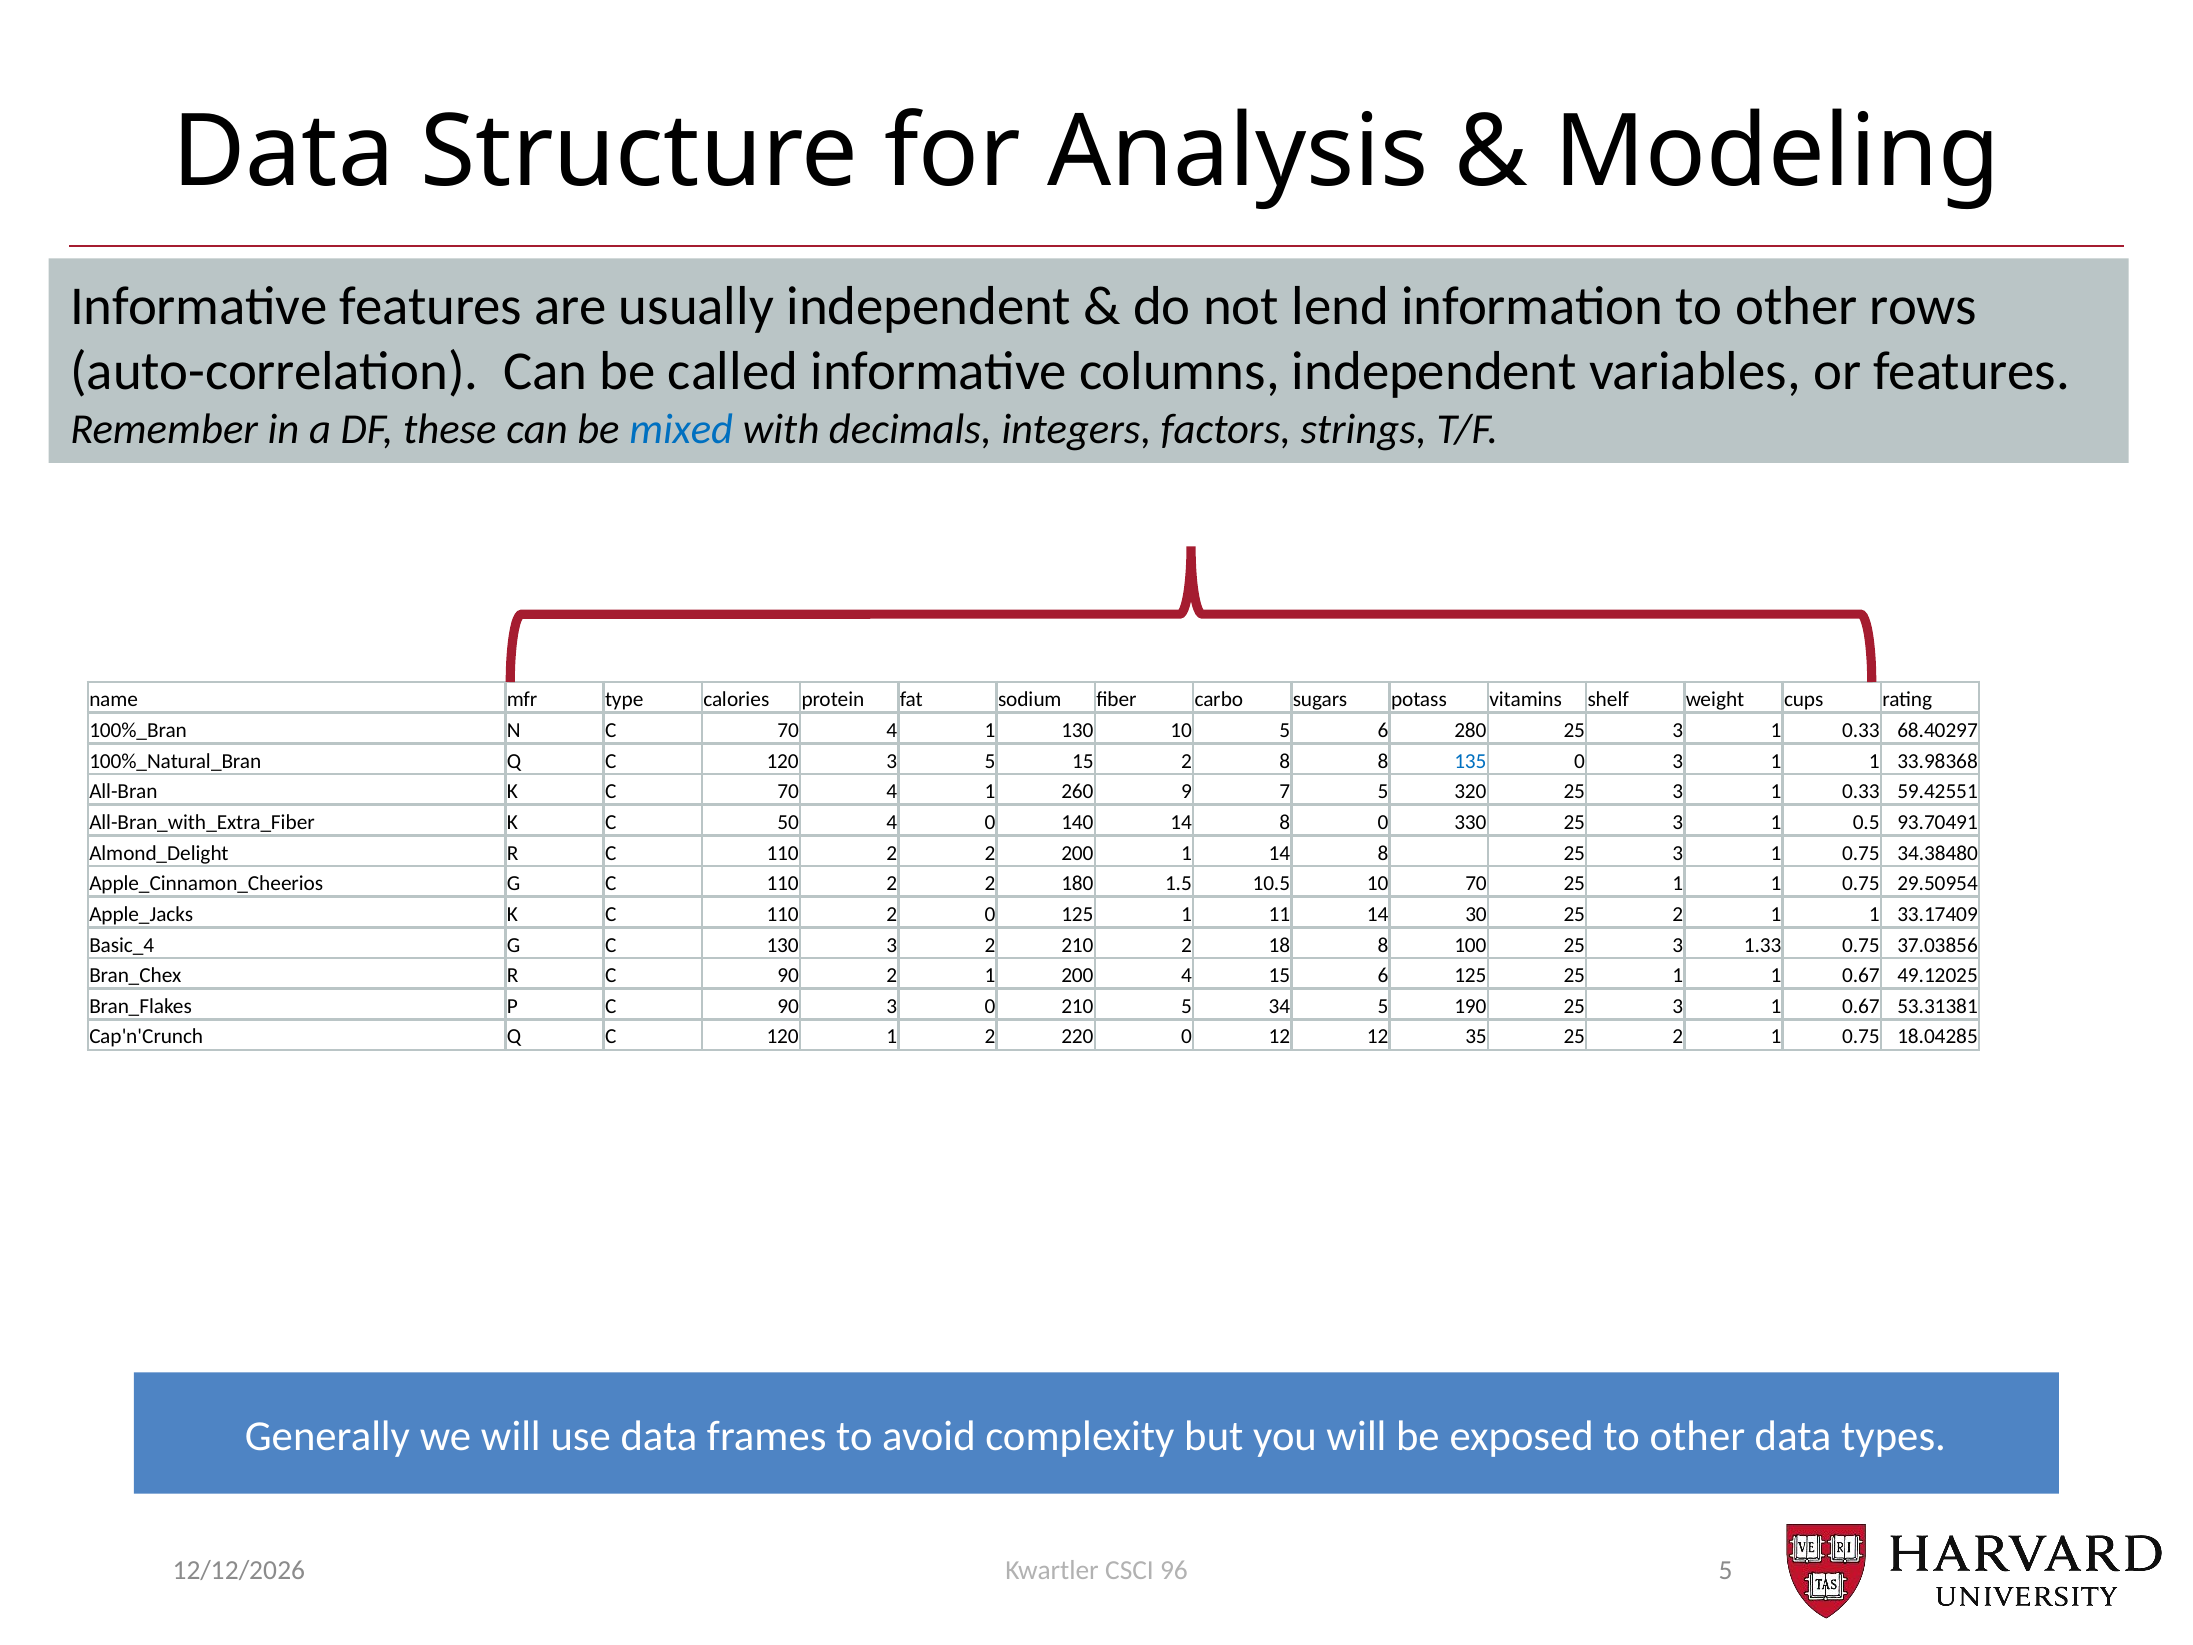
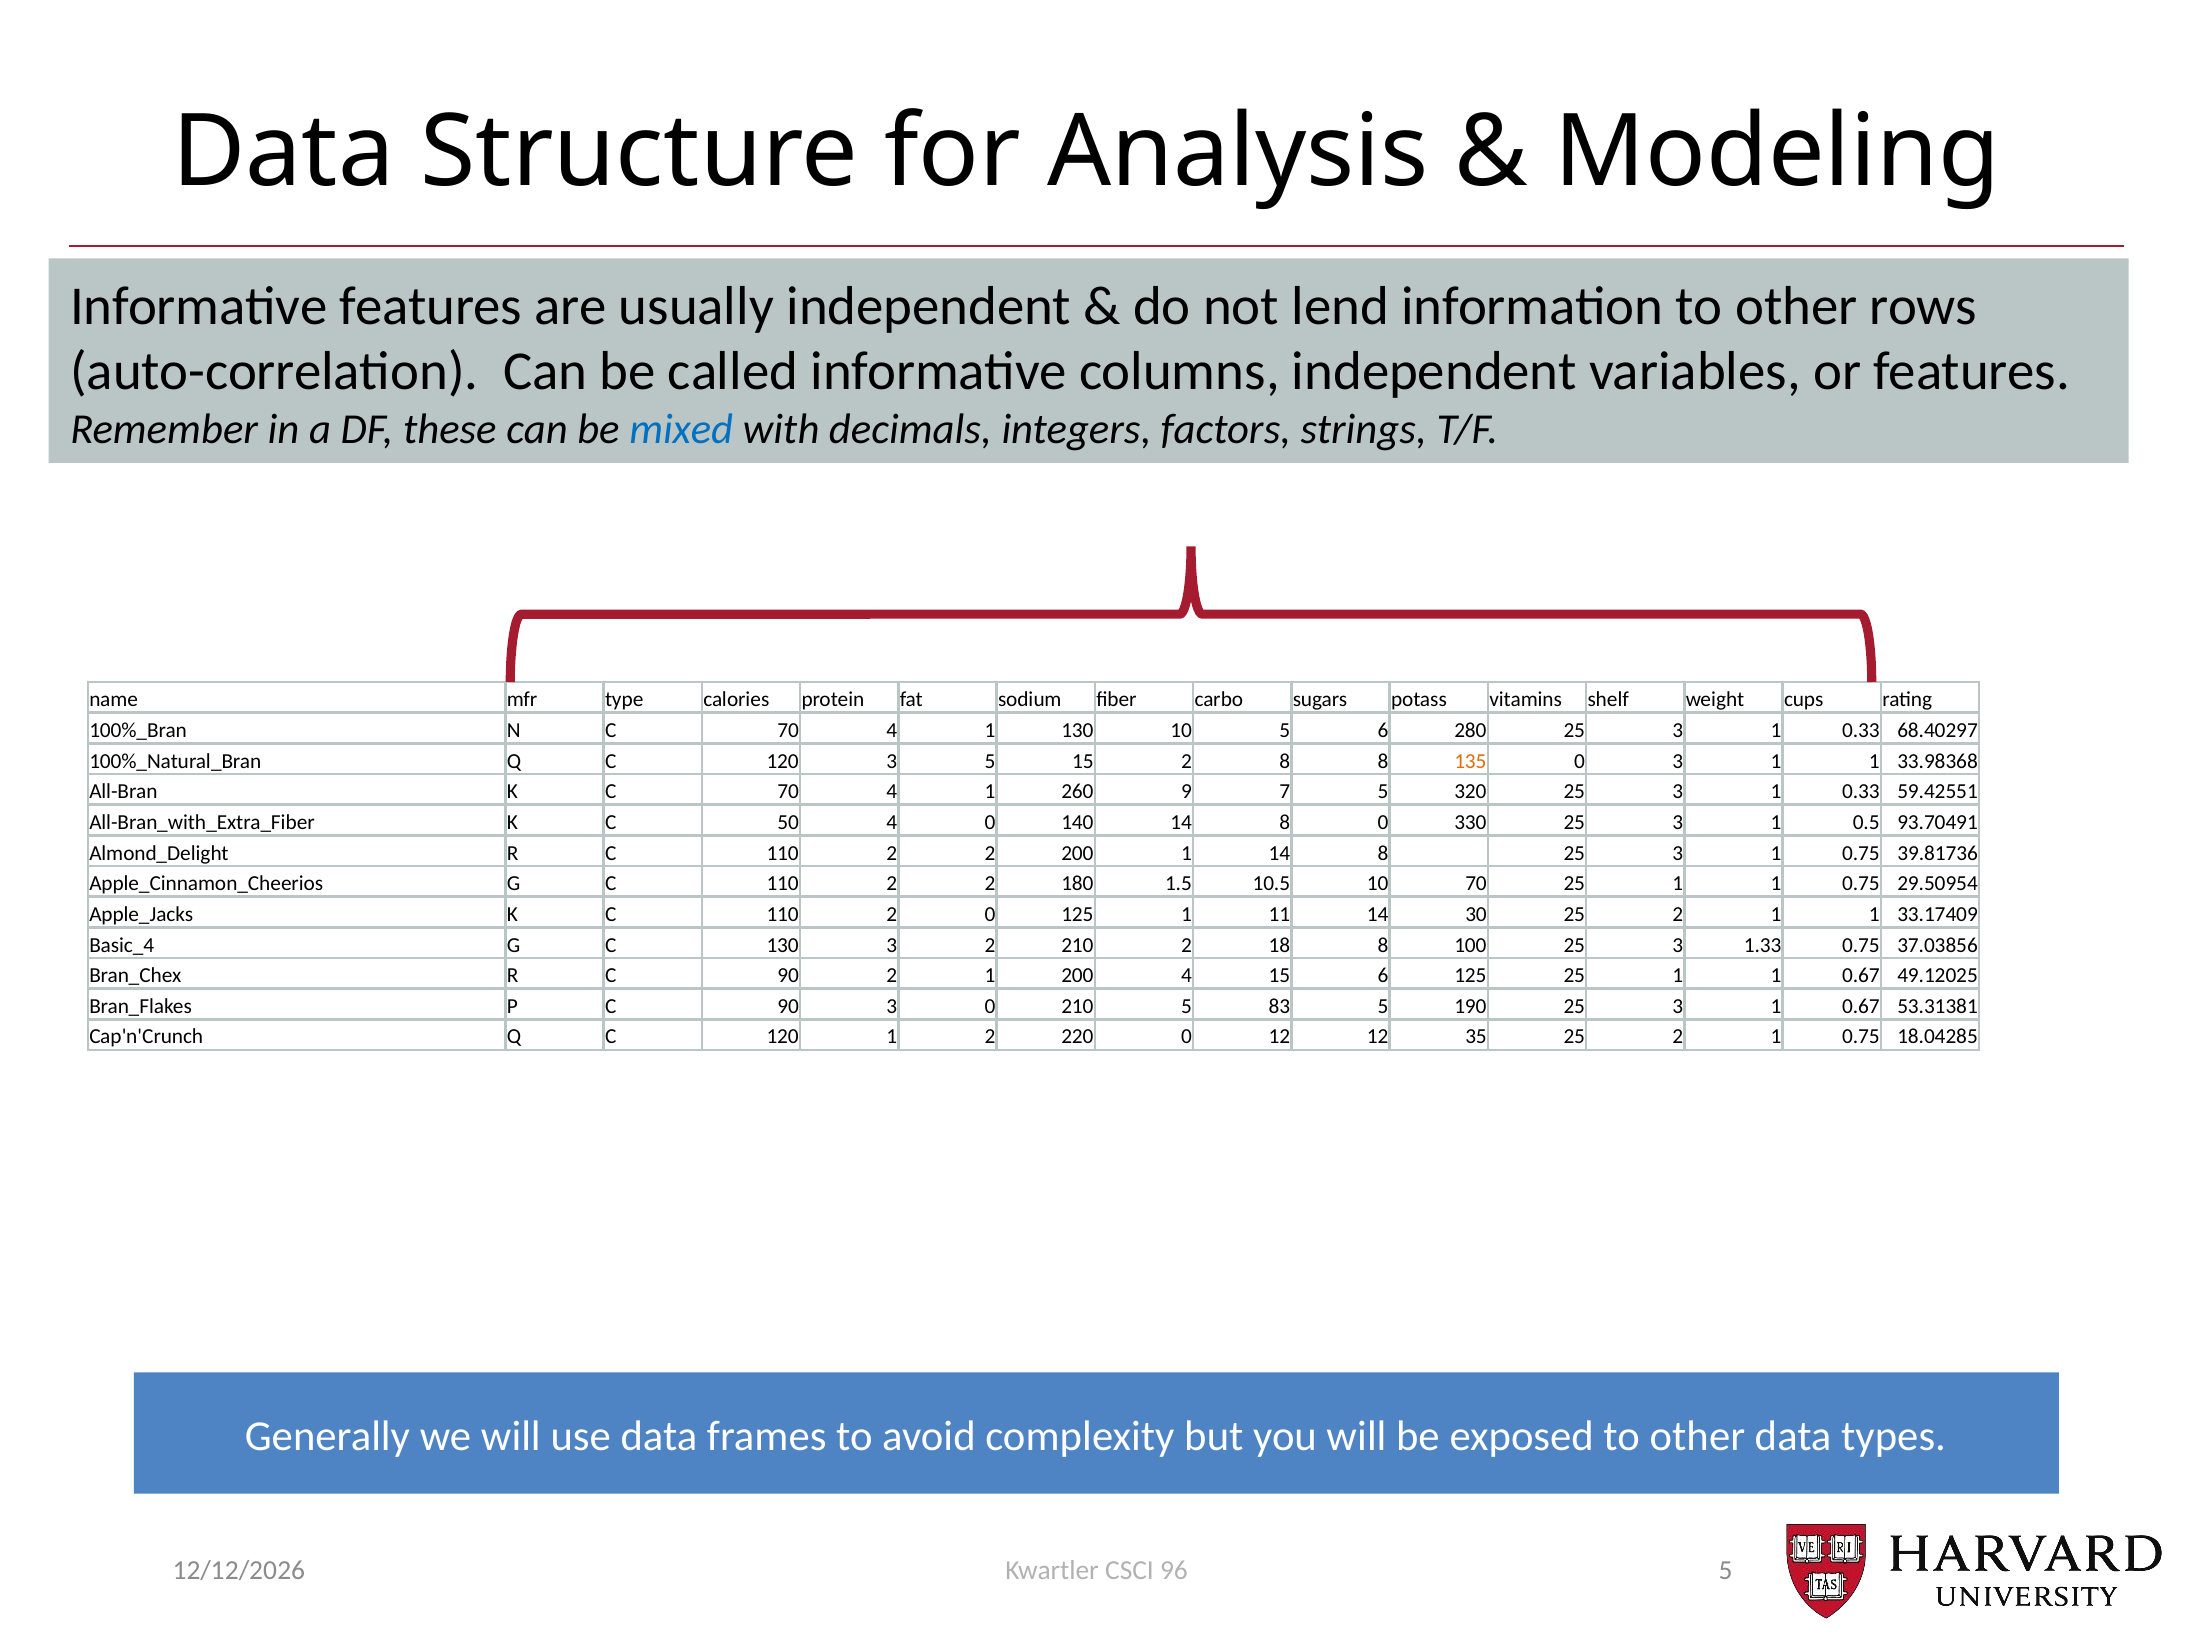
135 colour: blue -> orange
34.38480: 34.38480 -> 39.81736
34: 34 -> 83
